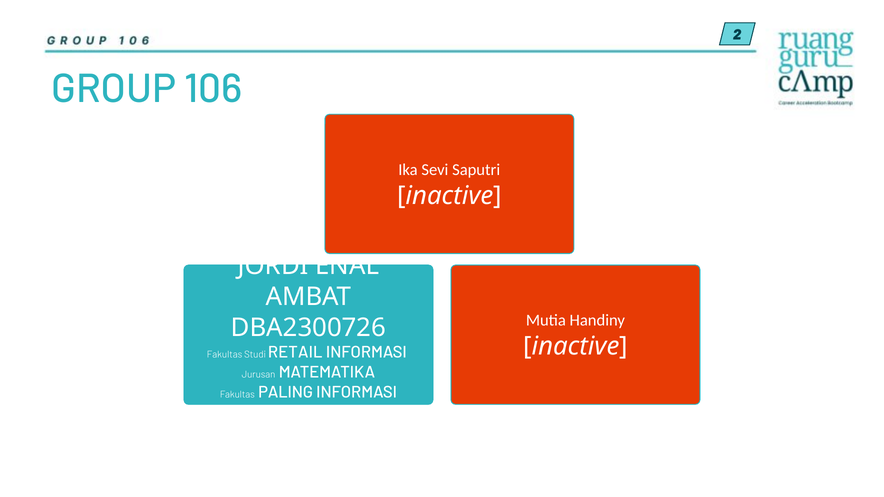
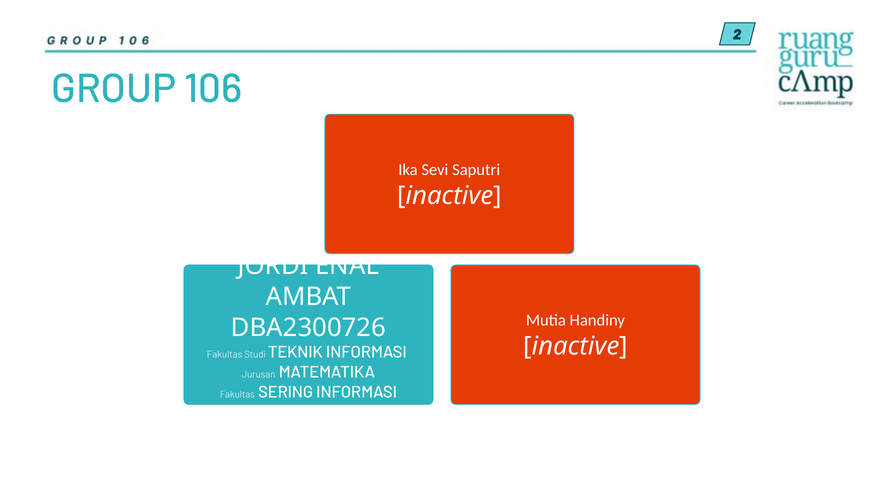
RETAIL: RETAIL -> TEKNIK
PALING: PALING -> SERING
